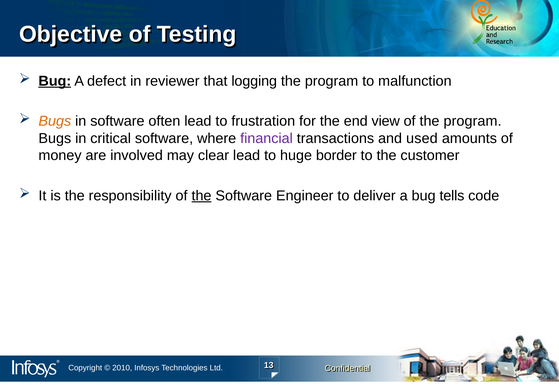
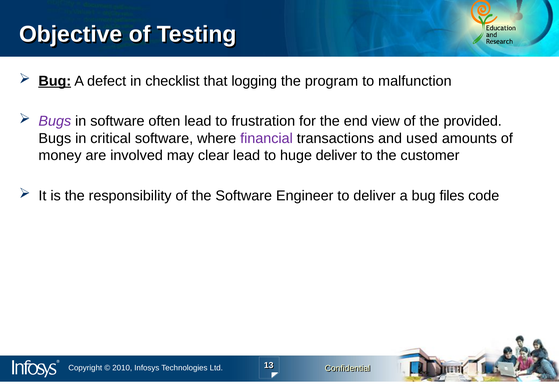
reviewer: reviewer -> checklist
Bugs at (55, 121) colour: orange -> purple
of the program: program -> provided
huge border: border -> deliver
the at (202, 196) underline: present -> none
tells: tells -> files
